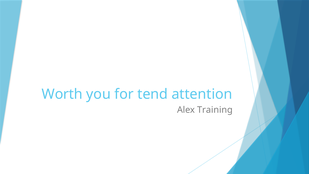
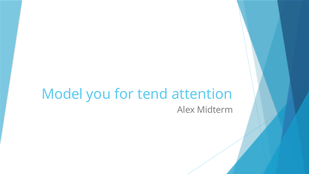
Worth: Worth -> Model
Training: Training -> Midterm
